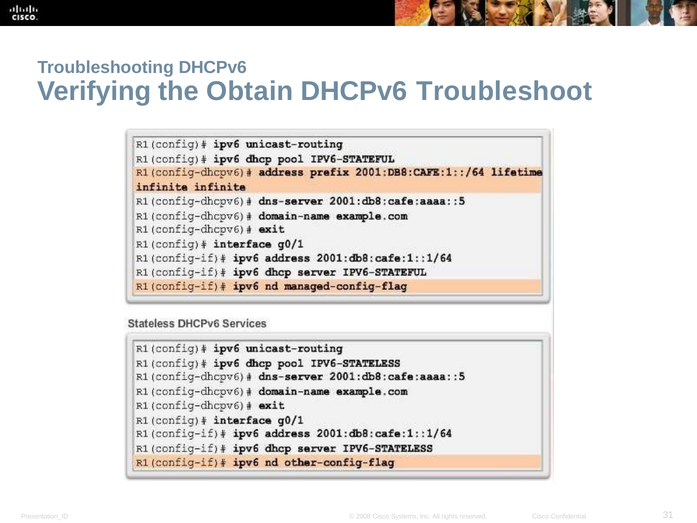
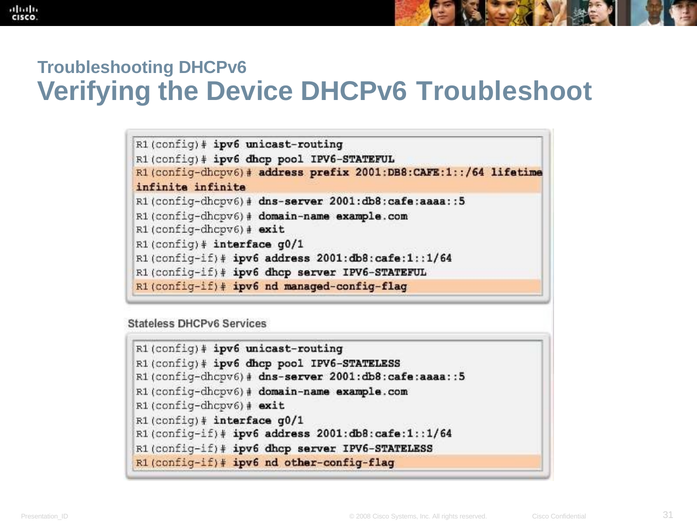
Obtain: Obtain -> Device
